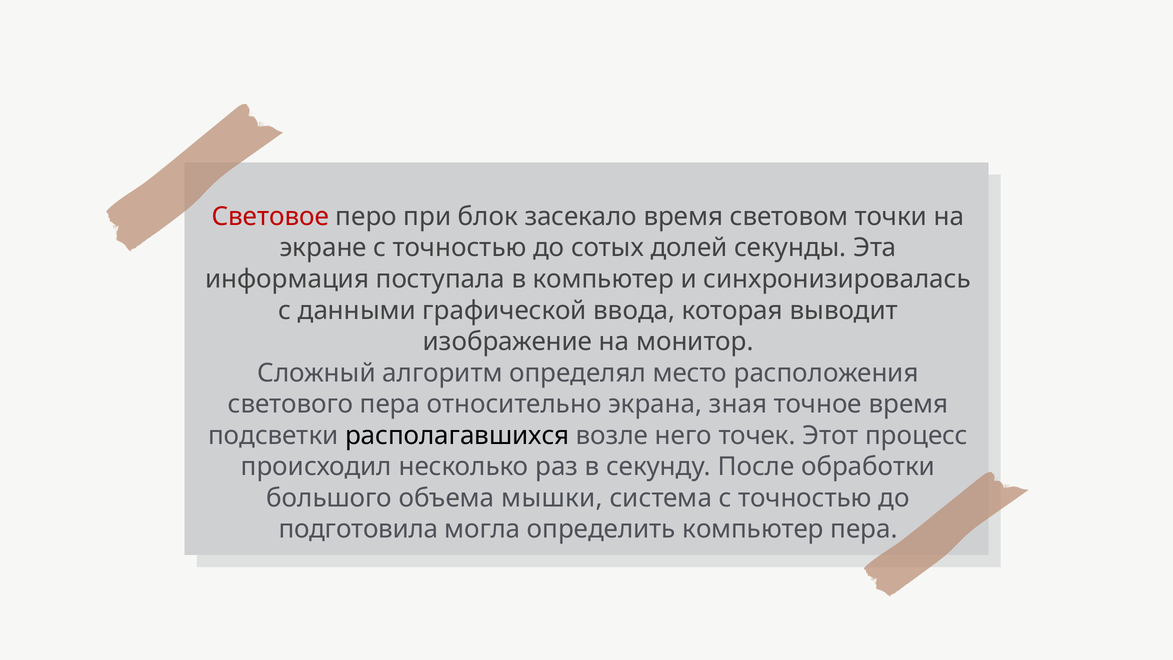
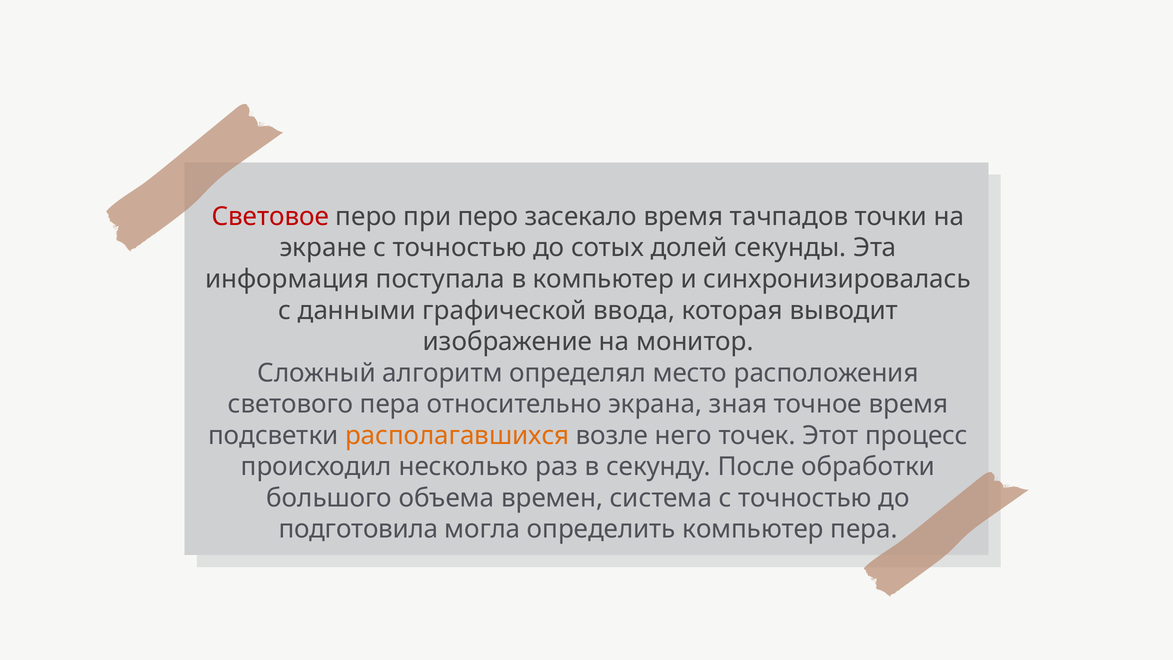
при блок: блок -> перо
световом: световом -> тачпадов
располагавшихся colour: black -> orange
мышки: мышки -> времен
